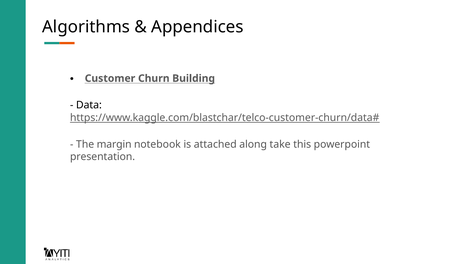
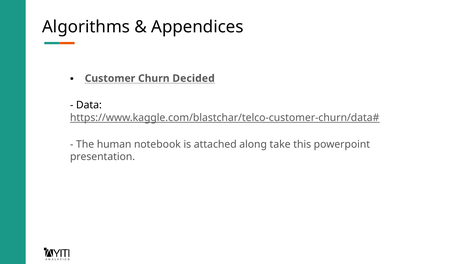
Building: Building -> Decided
margin: margin -> human
